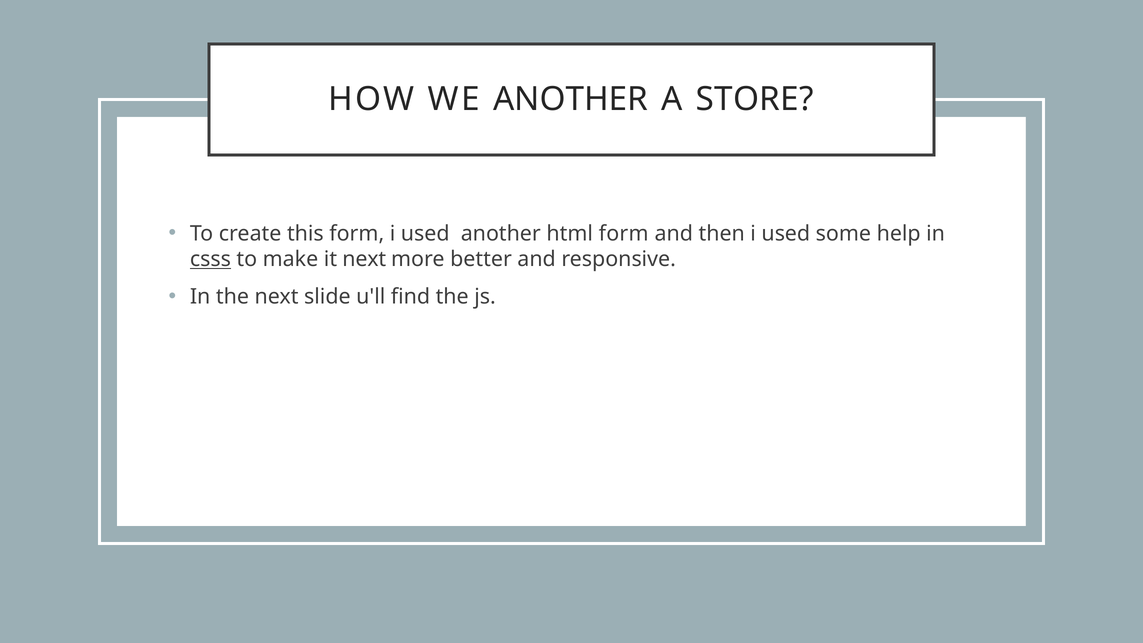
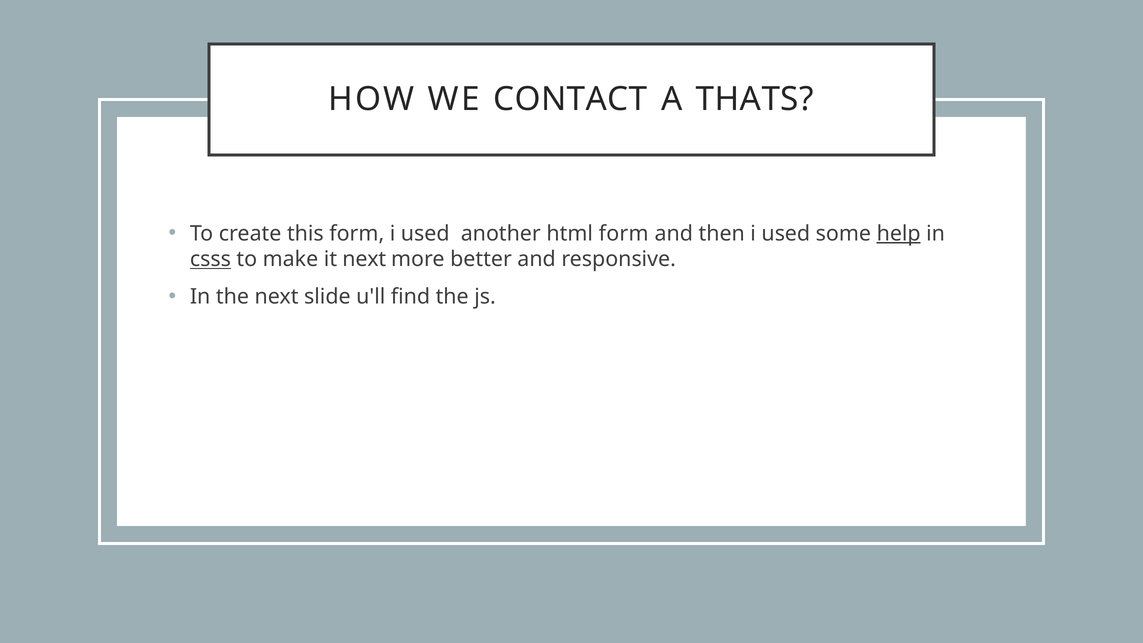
WE ANOTHER: ANOTHER -> CONTACT
STORE: STORE -> THATS
help underline: none -> present
